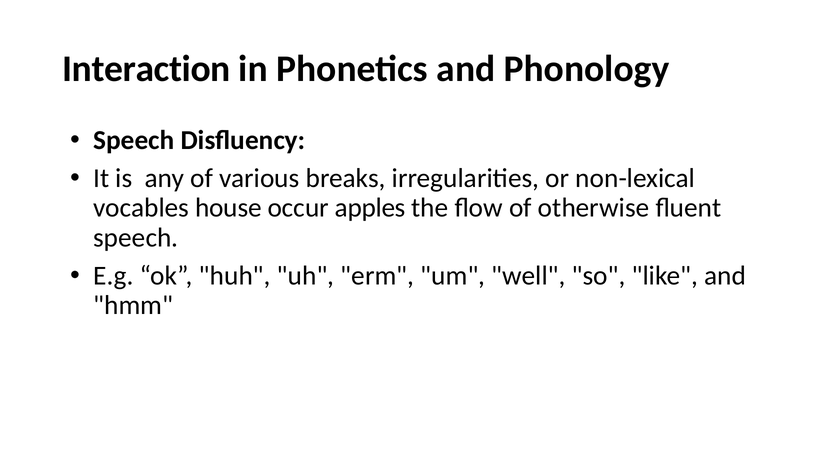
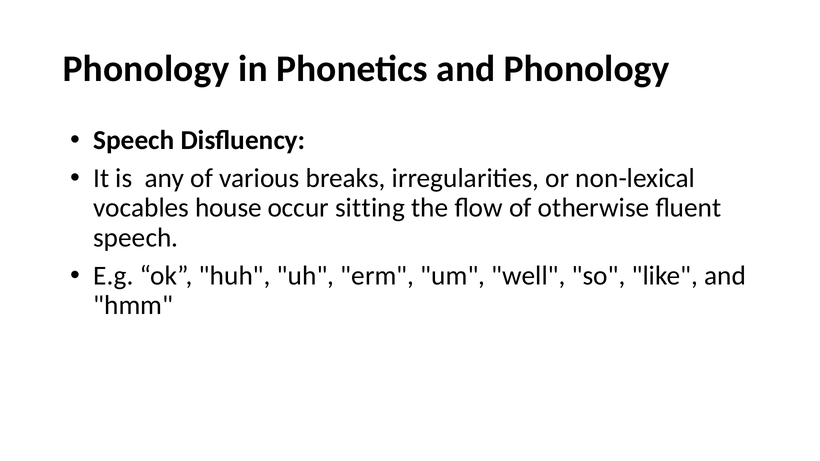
Interaction at (146, 69): Interaction -> Phonology
apples: apples -> sitting
